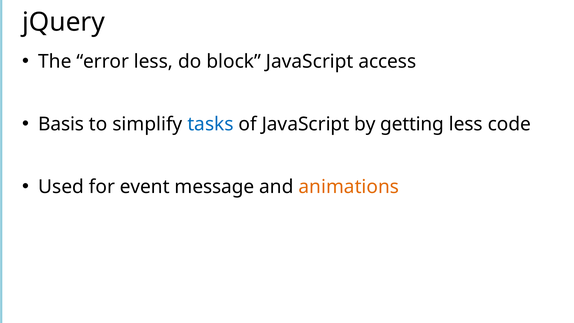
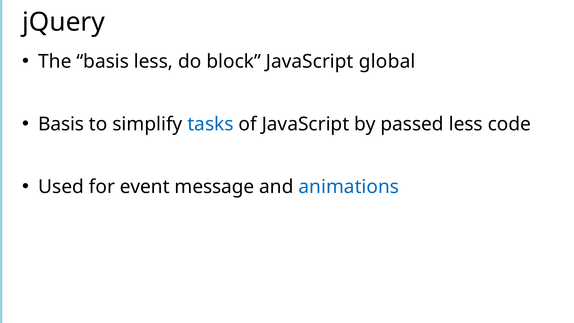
The error: error -> basis
access: access -> global
getting: getting -> passed
animations colour: orange -> blue
